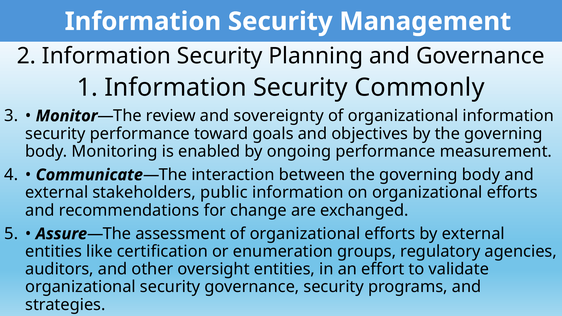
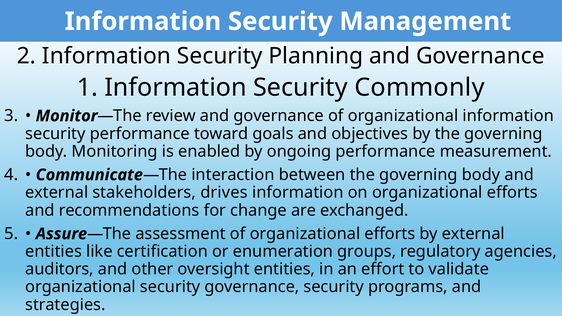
review and sovereignty: sovereignty -> governance
public: public -> drives
